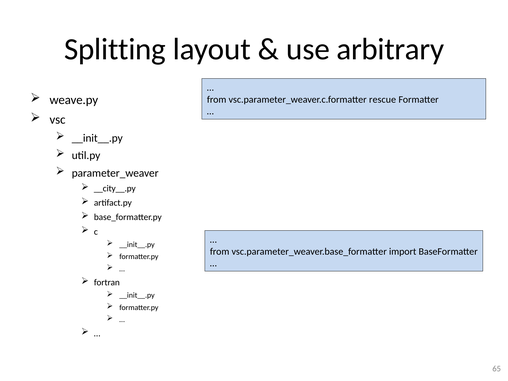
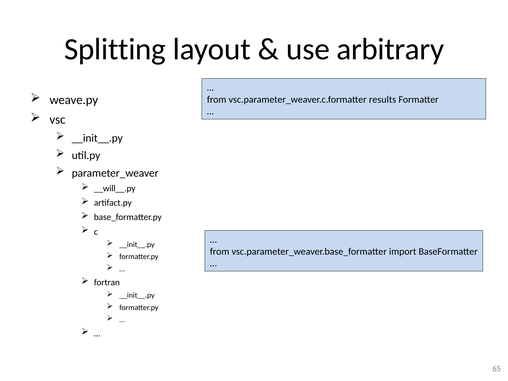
rescue: rescue -> results
__city__.py: __city__.py -> __will__.py
